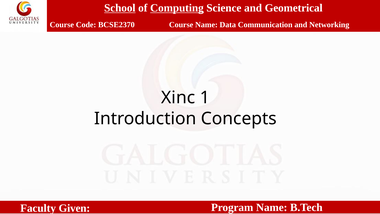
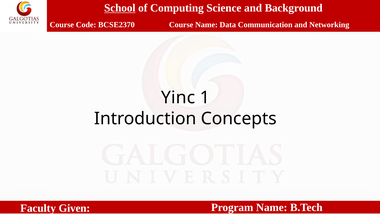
Computing underline: present -> none
Geometrical: Geometrical -> Background
Xinc: Xinc -> Yinc
